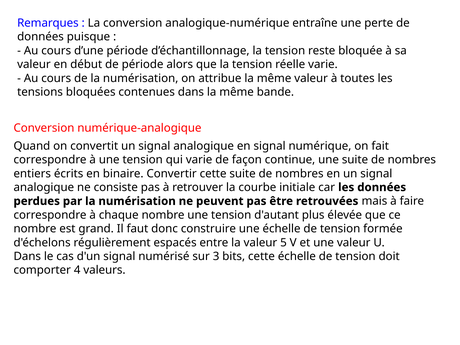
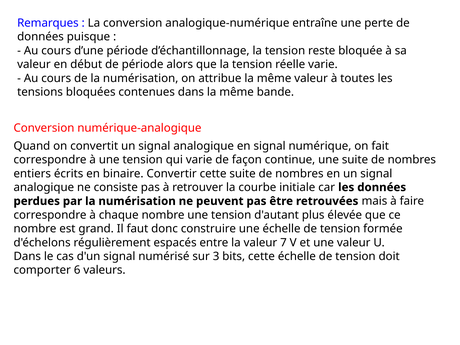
5: 5 -> 7
4: 4 -> 6
